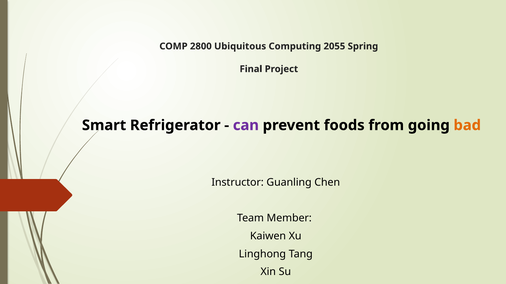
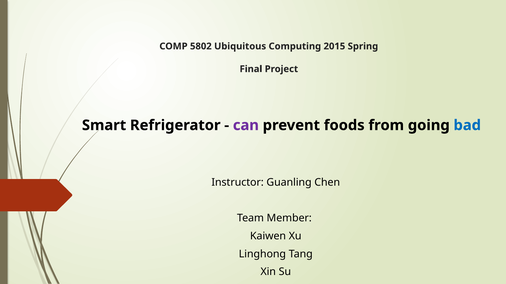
2800: 2800 -> 5802
2055: 2055 -> 2015
bad colour: orange -> blue
